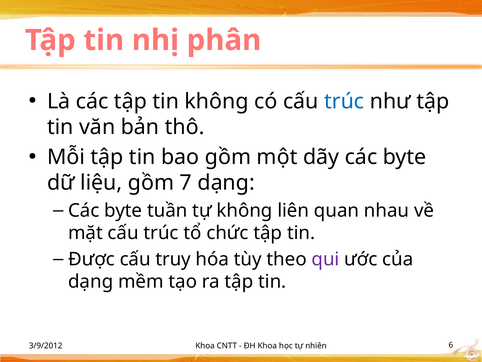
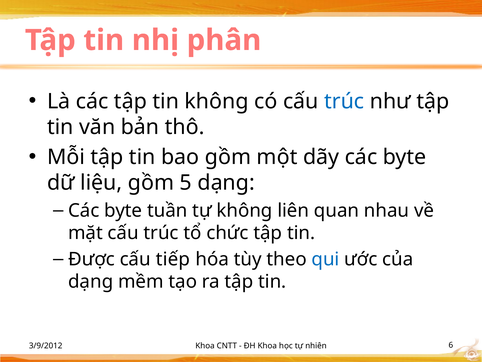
7: 7 -> 5
truy: truy -> tiếp
qui colour: purple -> blue
